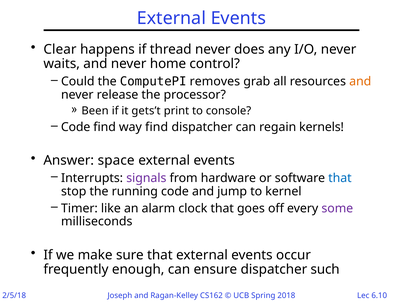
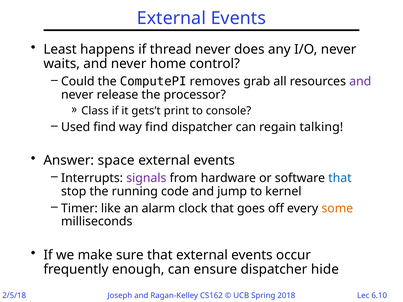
Clear: Clear -> Least
and at (360, 82) colour: orange -> purple
Been: Been -> Class
Code at (76, 127): Code -> Used
kernels: kernels -> talking
some colour: purple -> orange
such: such -> hide
